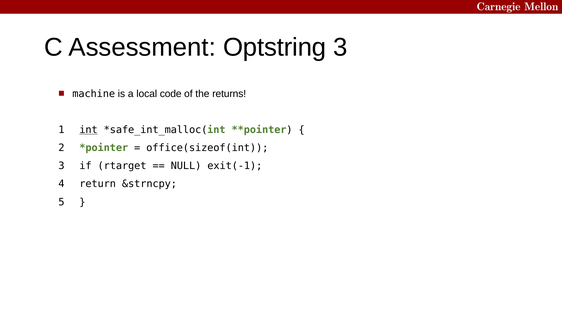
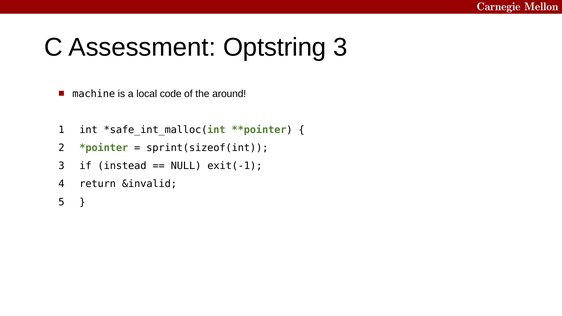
returns: returns -> around
int underline: present -> none
office(sizeof(int: office(sizeof(int -> sprint(sizeof(int
rtarget: rtarget -> instead
&strncpy: &strncpy -> &invalid
